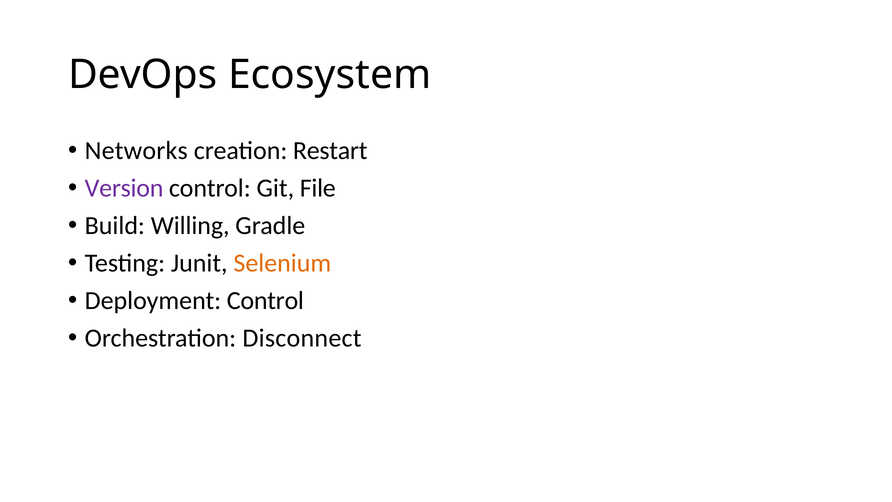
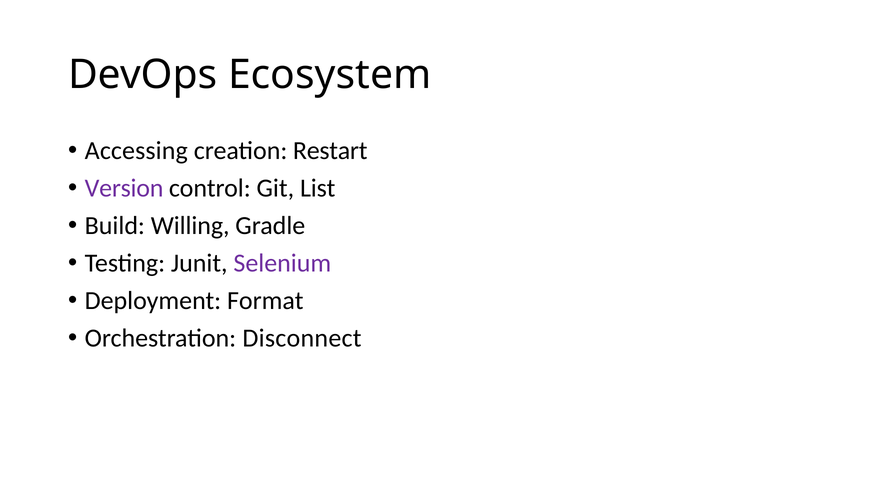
Networks: Networks -> Accessing
File: File -> List
Selenium colour: orange -> purple
Deployment Control: Control -> Format
